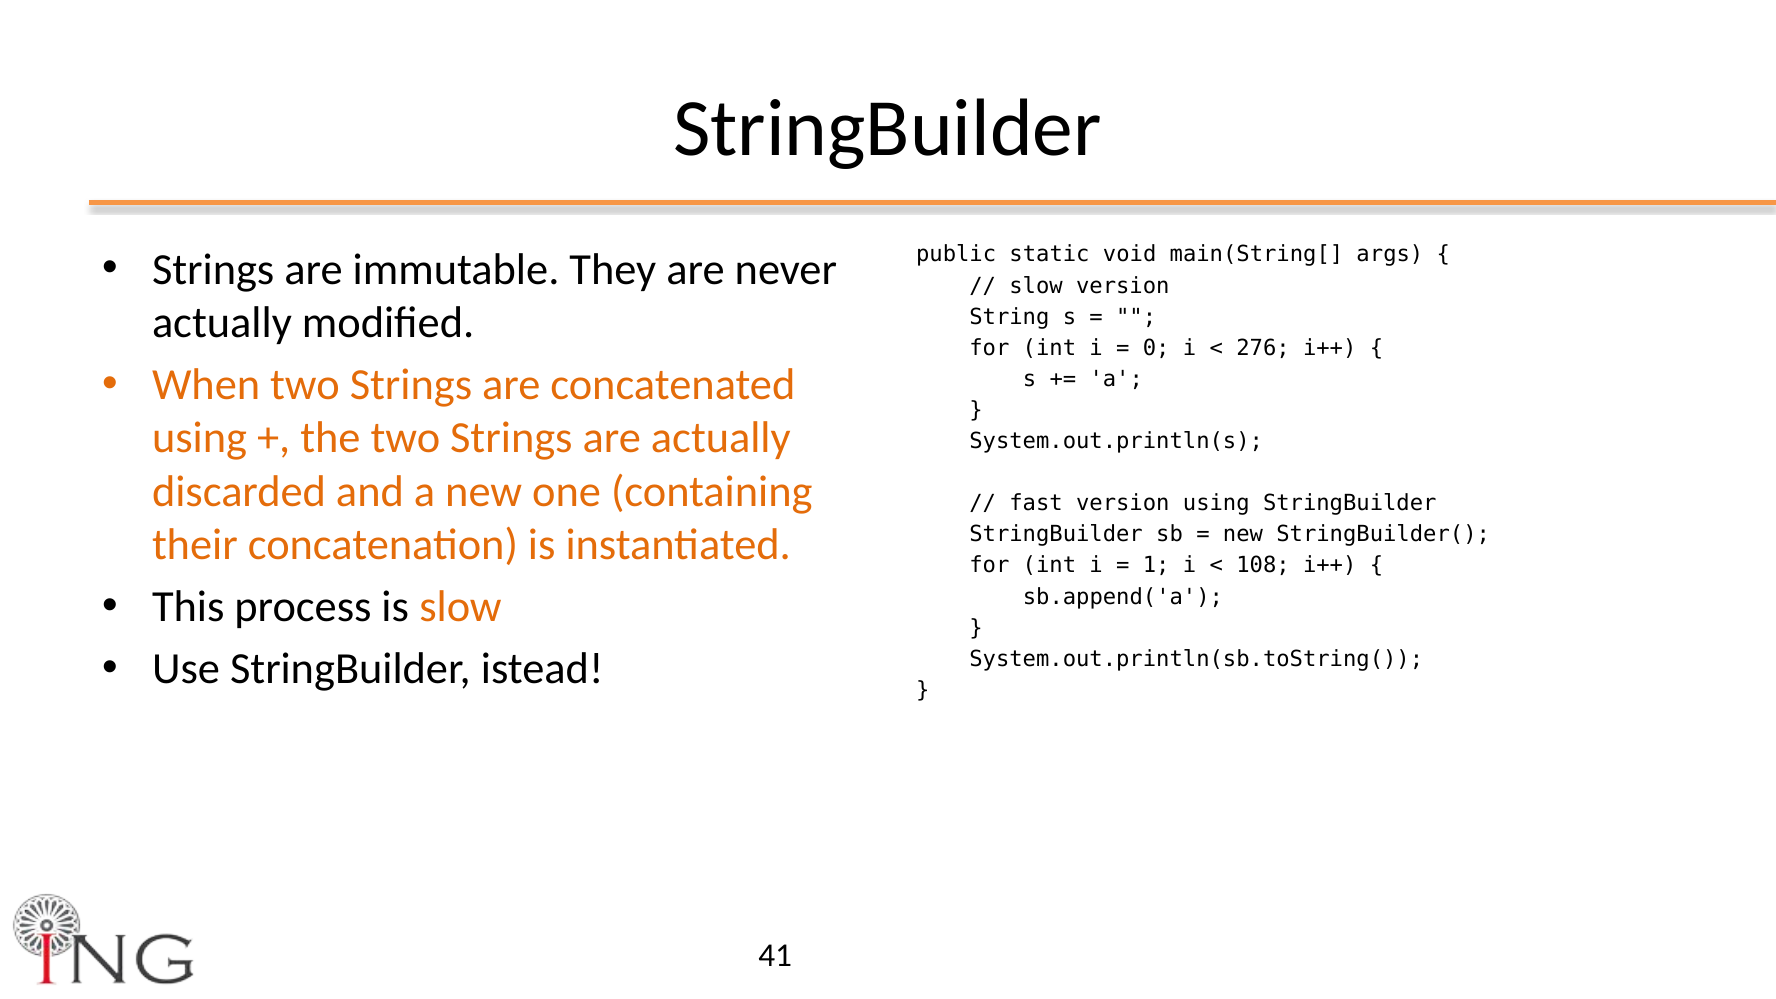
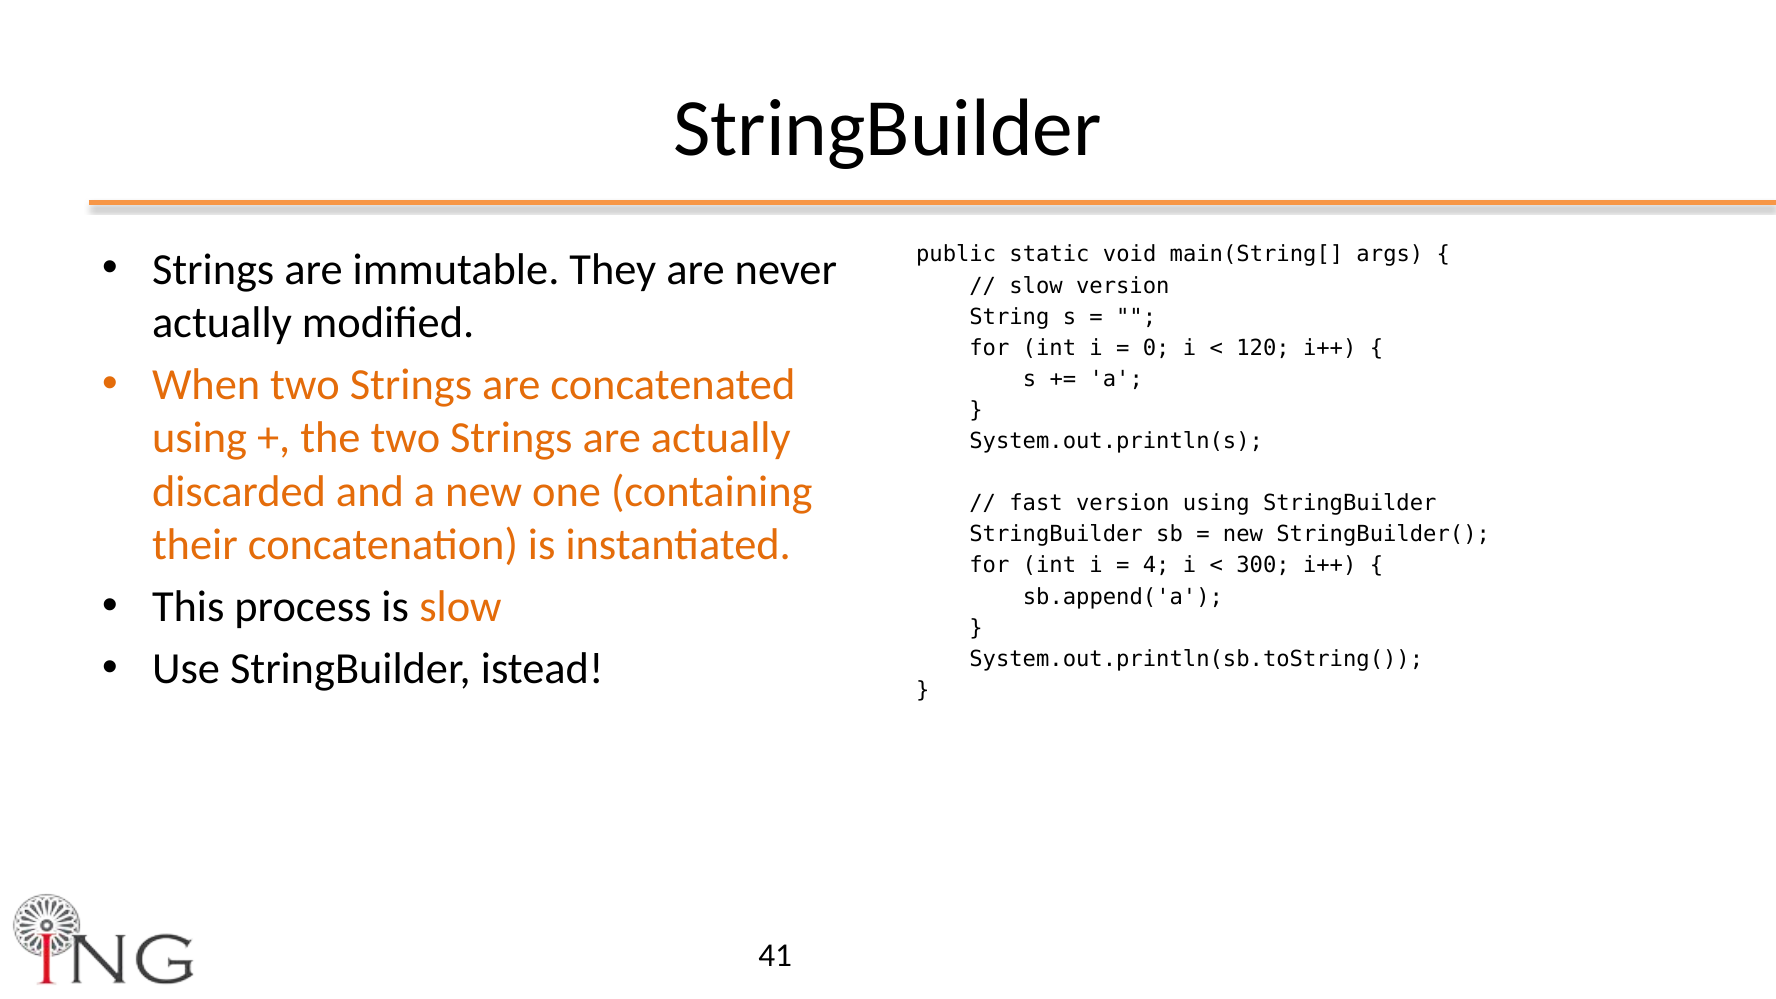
276: 276 -> 120
1: 1 -> 4
108: 108 -> 300
